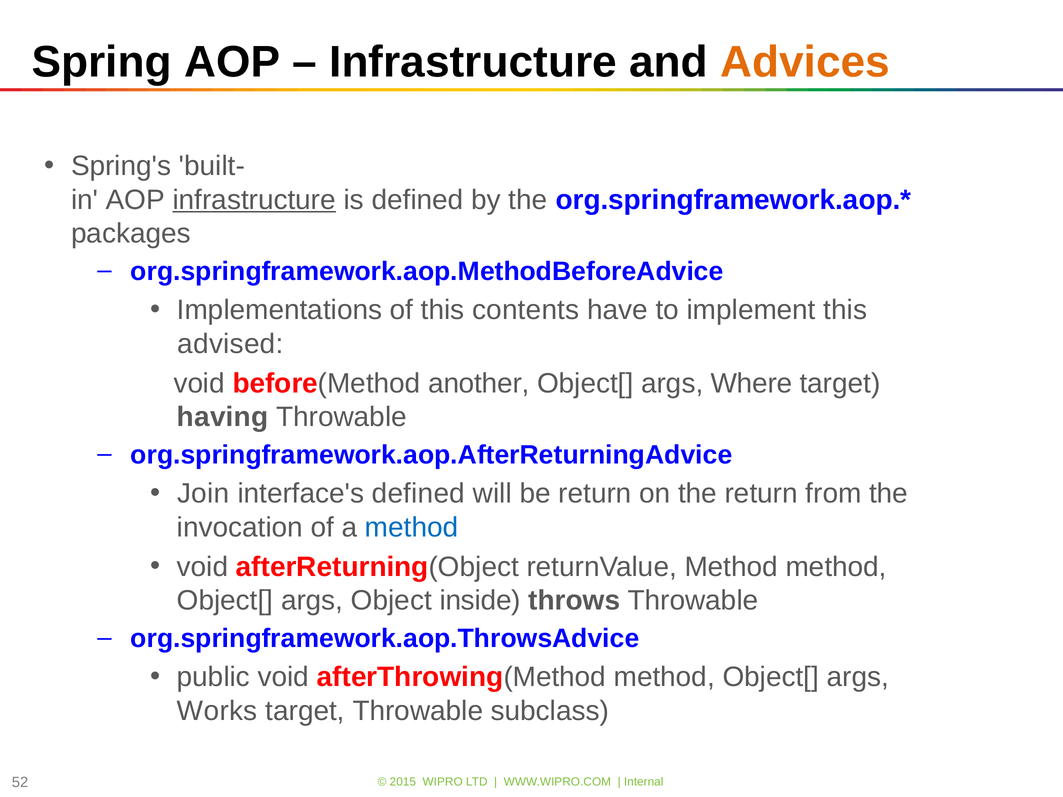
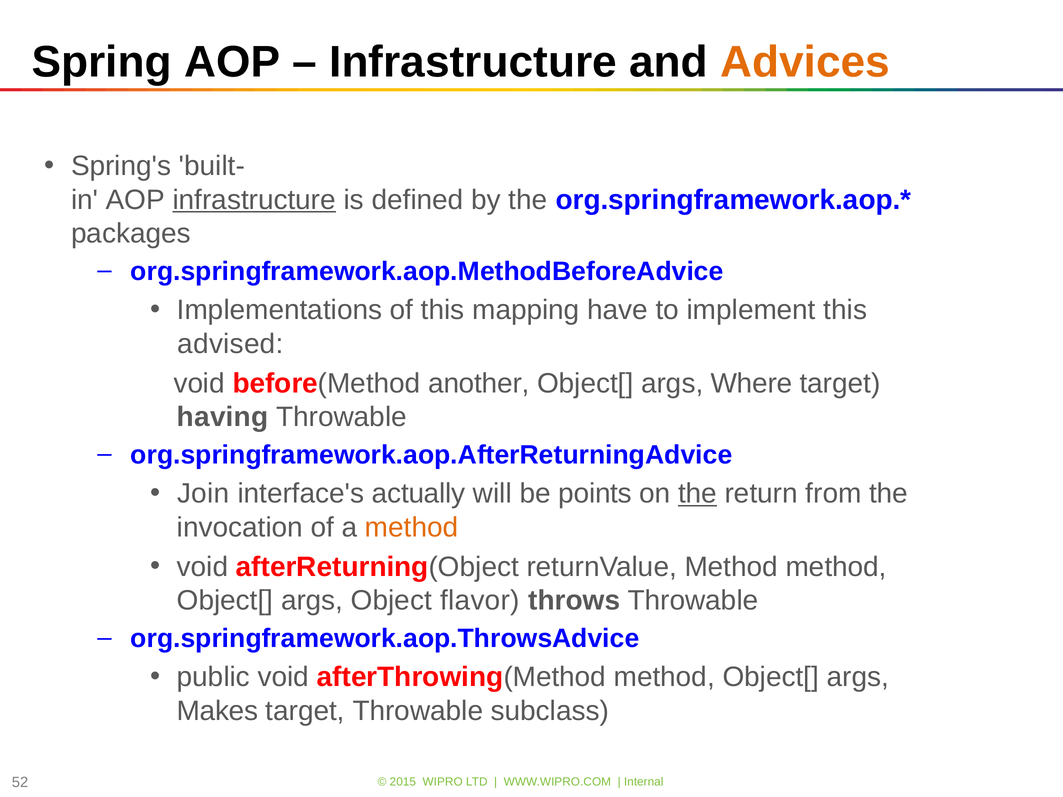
contents: contents -> mapping
interface's defined: defined -> actually
be return: return -> points
the at (698, 494) underline: none -> present
method at (412, 527) colour: blue -> orange
inside: inside -> flavor
Works: Works -> Makes
